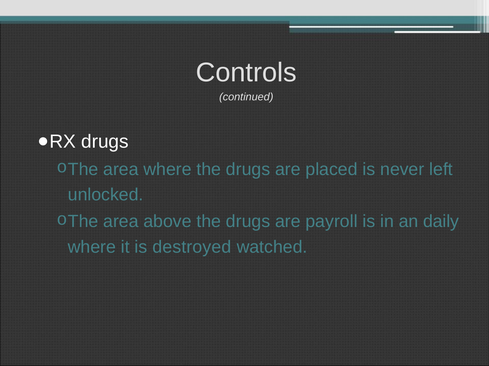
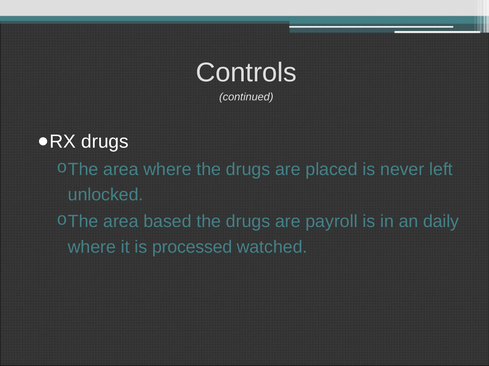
above: above -> based
destroyed: destroyed -> processed
